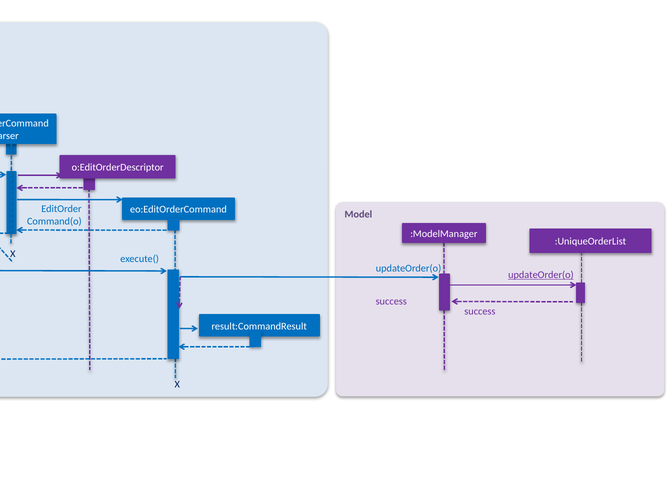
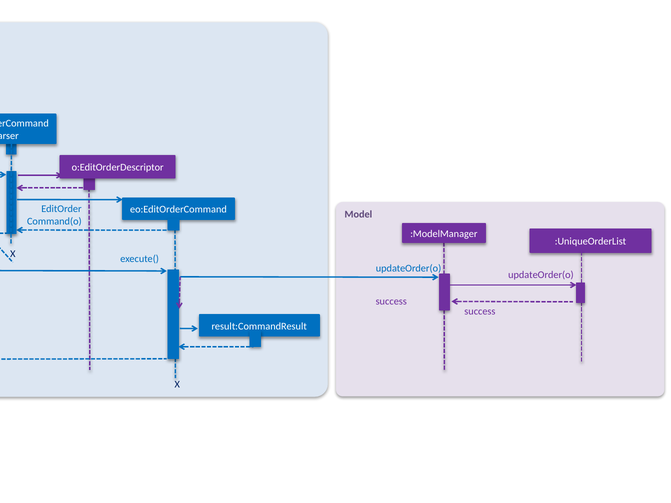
updateOrder(o at (541, 275) underline: present -> none
